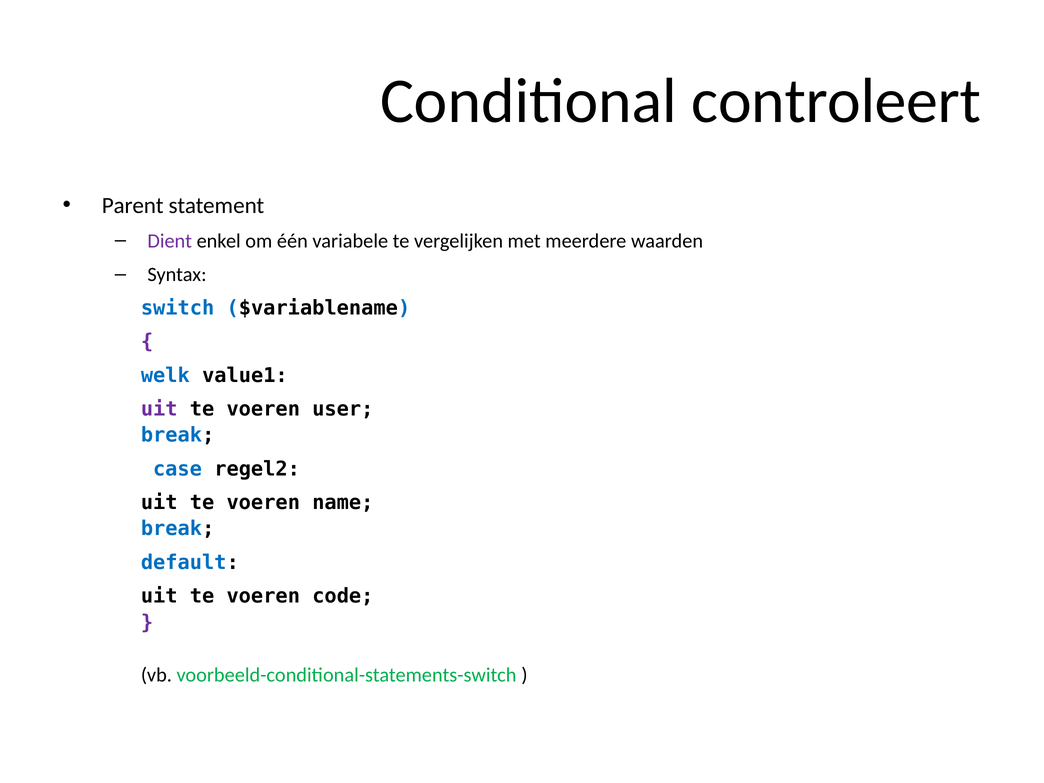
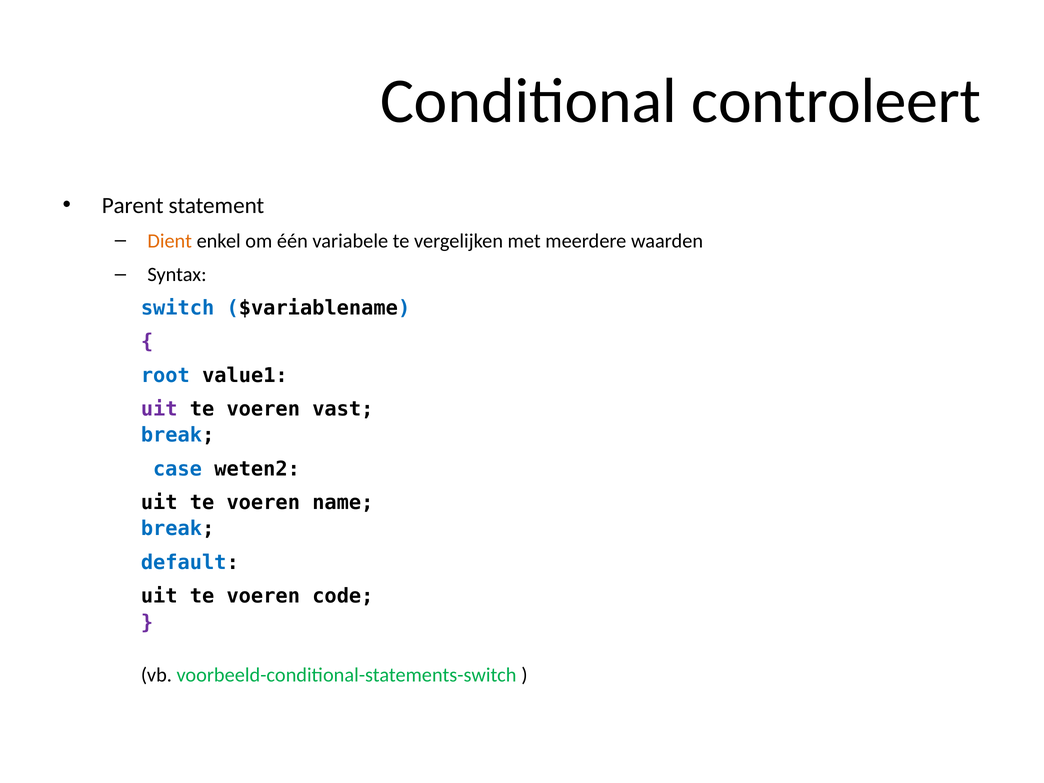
Dient colour: purple -> orange
welk: welk -> root
user: user -> vast
regel2: regel2 -> weten2
